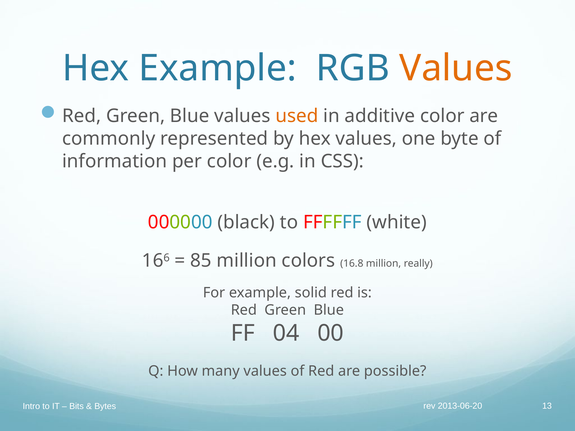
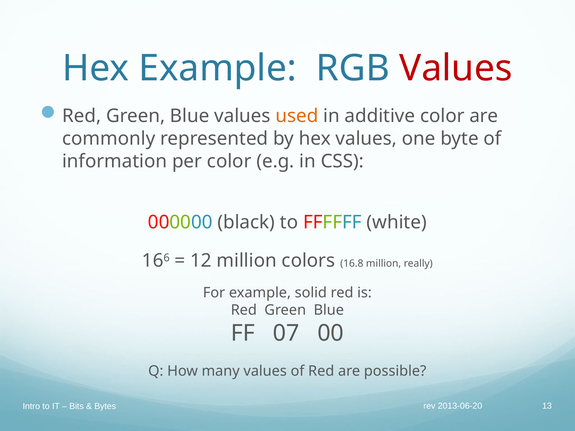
Values at (456, 68) colour: orange -> red
85: 85 -> 12
04: 04 -> 07
